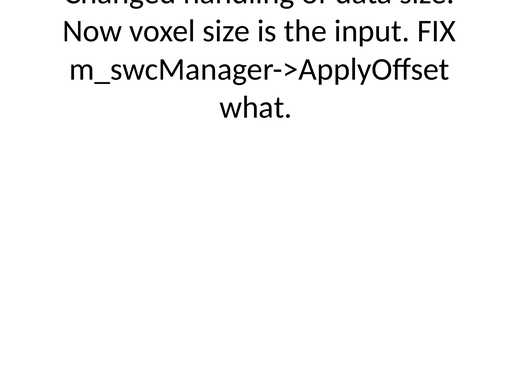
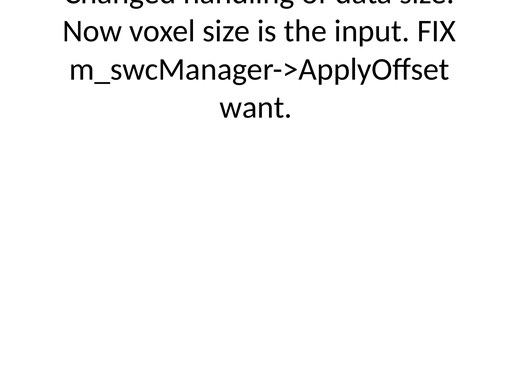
what: what -> want
